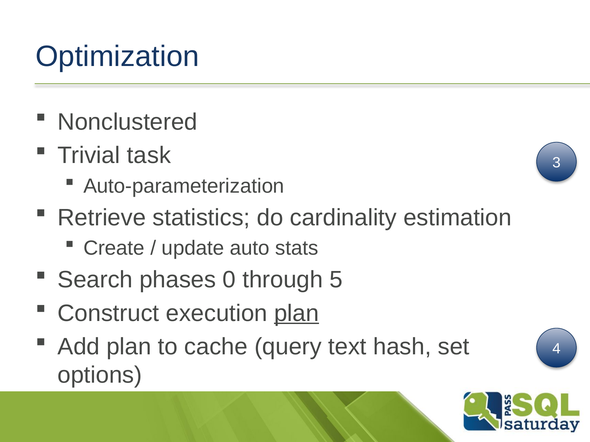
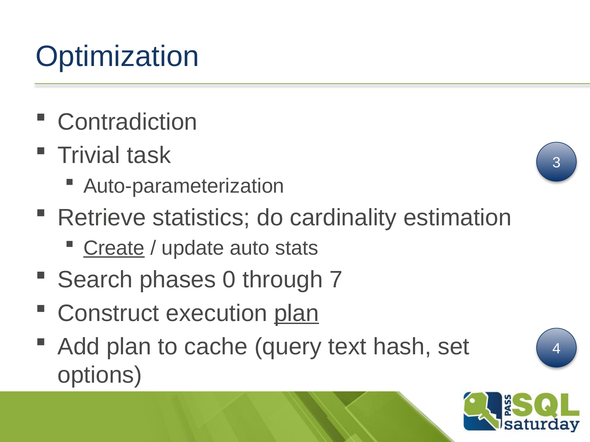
Nonclustered: Nonclustered -> Contradiction
Create underline: none -> present
5: 5 -> 7
